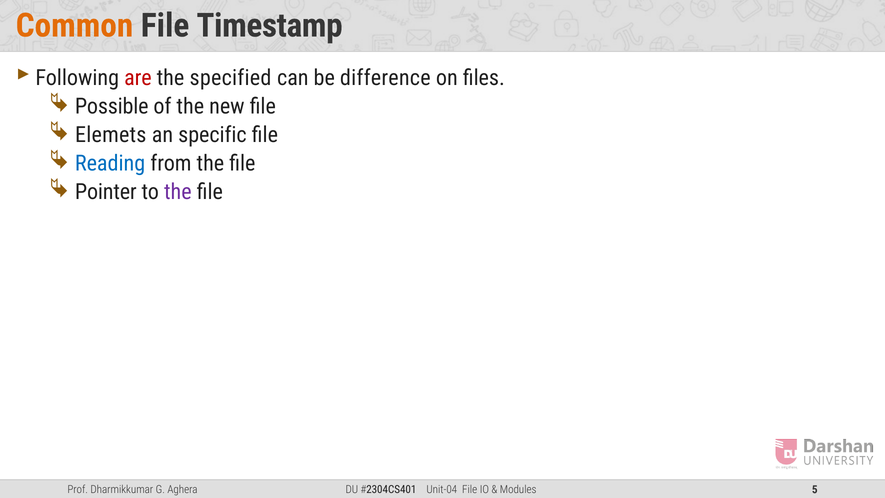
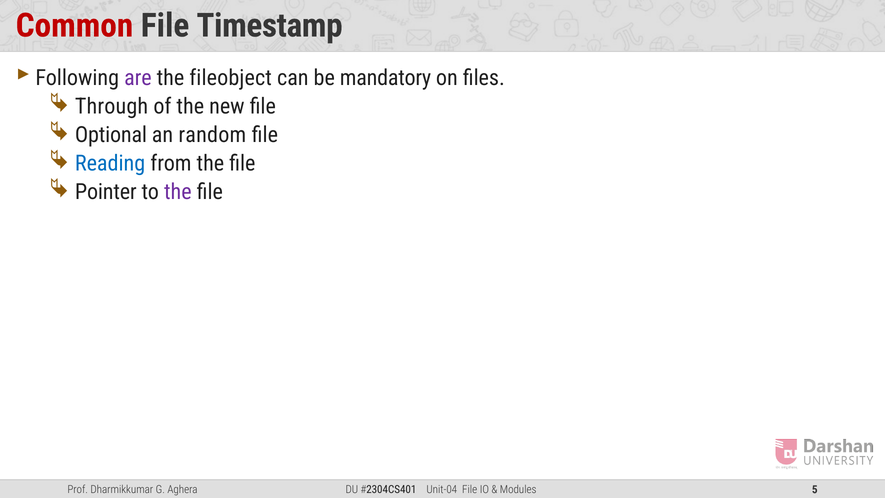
Common colour: orange -> red
are colour: red -> purple
specified: specified -> fileobject
difference: difference -> mandatory
Possible: Possible -> Through
Elemets: Elemets -> Optional
specific: specific -> random
